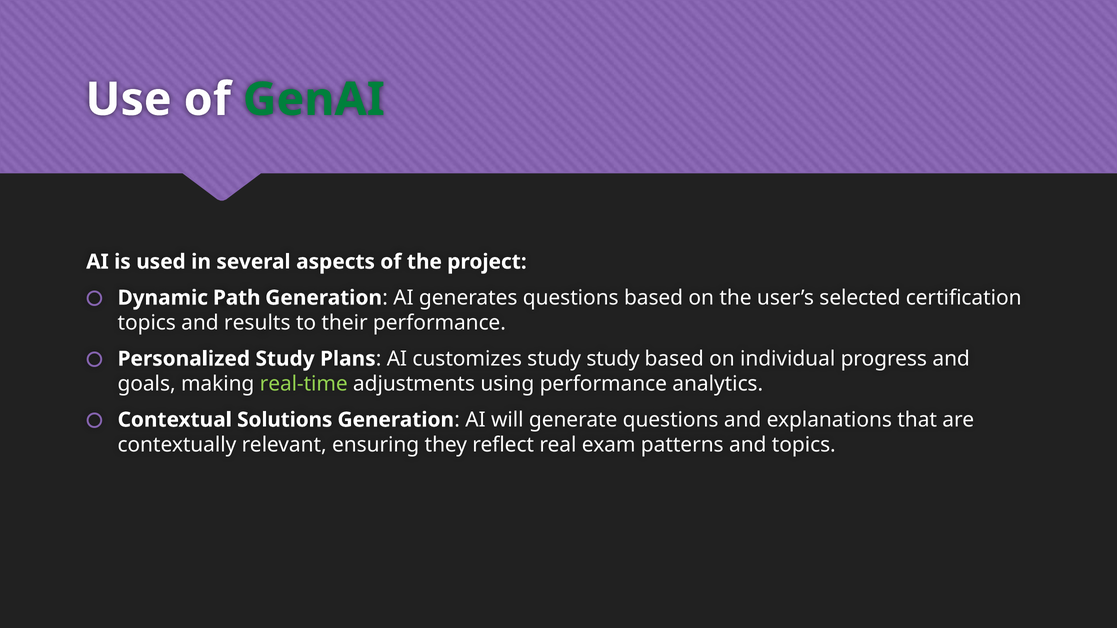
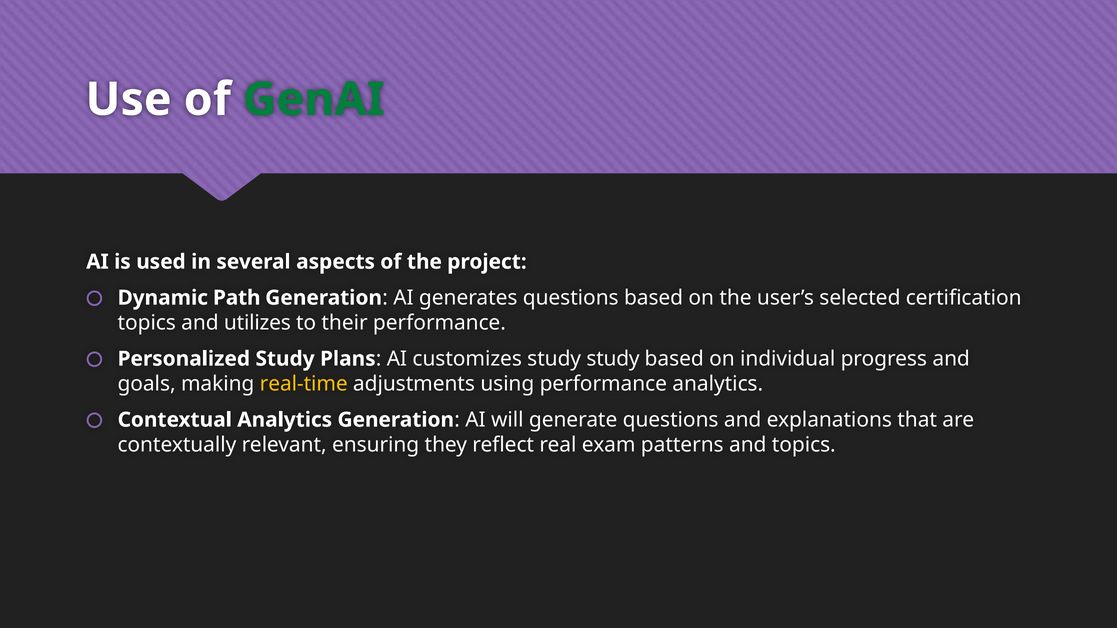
results: results -> utilizes
real-time colour: light green -> yellow
Contextual Solutions: Solutions -> Analytics
